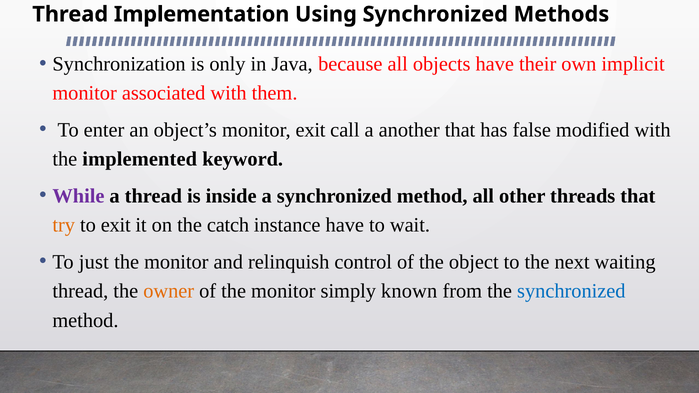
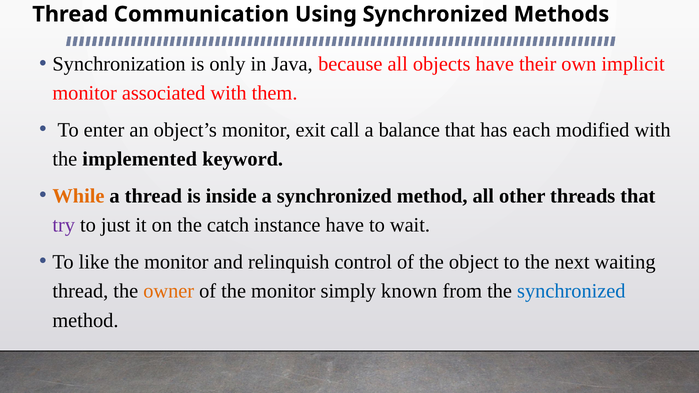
Implementation: Implementation -> Communication
another: another -> balance
false: false -> each
While colour: purple -> orange
try colour: orange -> purple
to exit: exit -> just
just: just -> like
